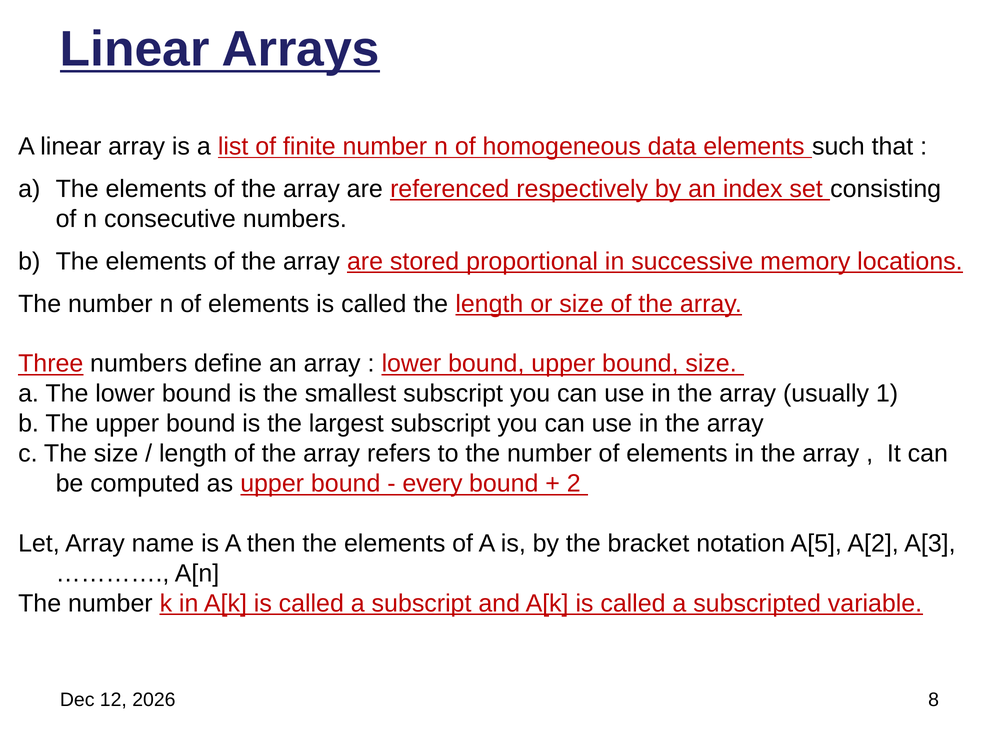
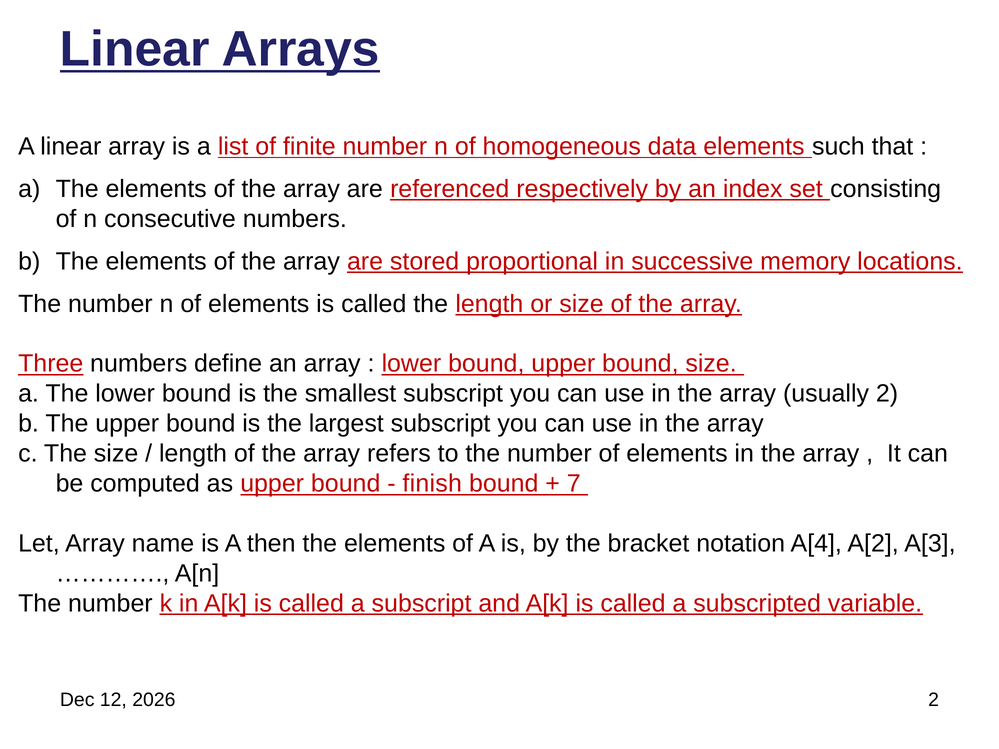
usually 1: 1 -> 2
every: every -> finish
2: 2 -> 7
A[5: A[5 -> A[4
8 at (934, 700): 8 -> 2
